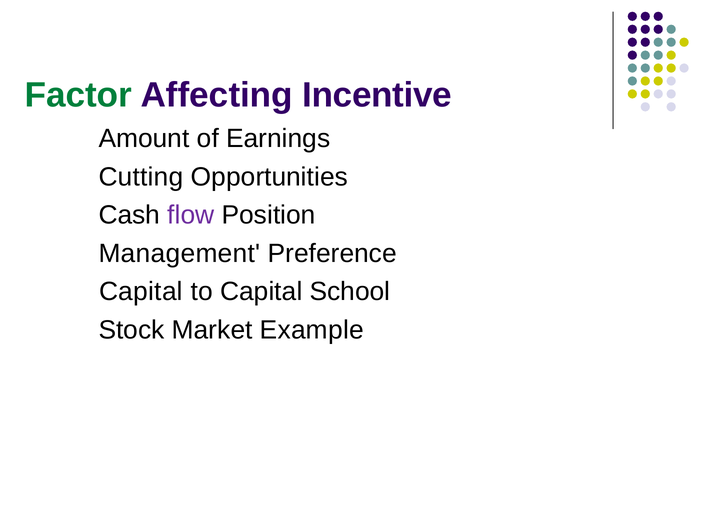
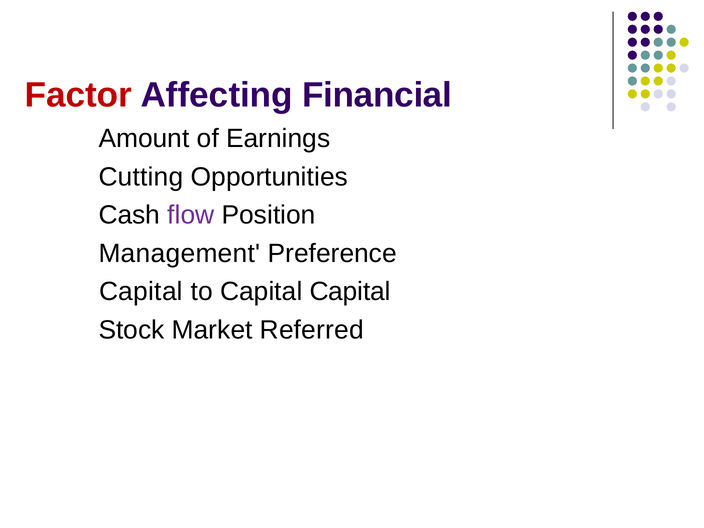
Factor colour: green -> red
Incentive: Incentive -> Financial
Capital School: School -> Capital
Example: Example -> Referred
